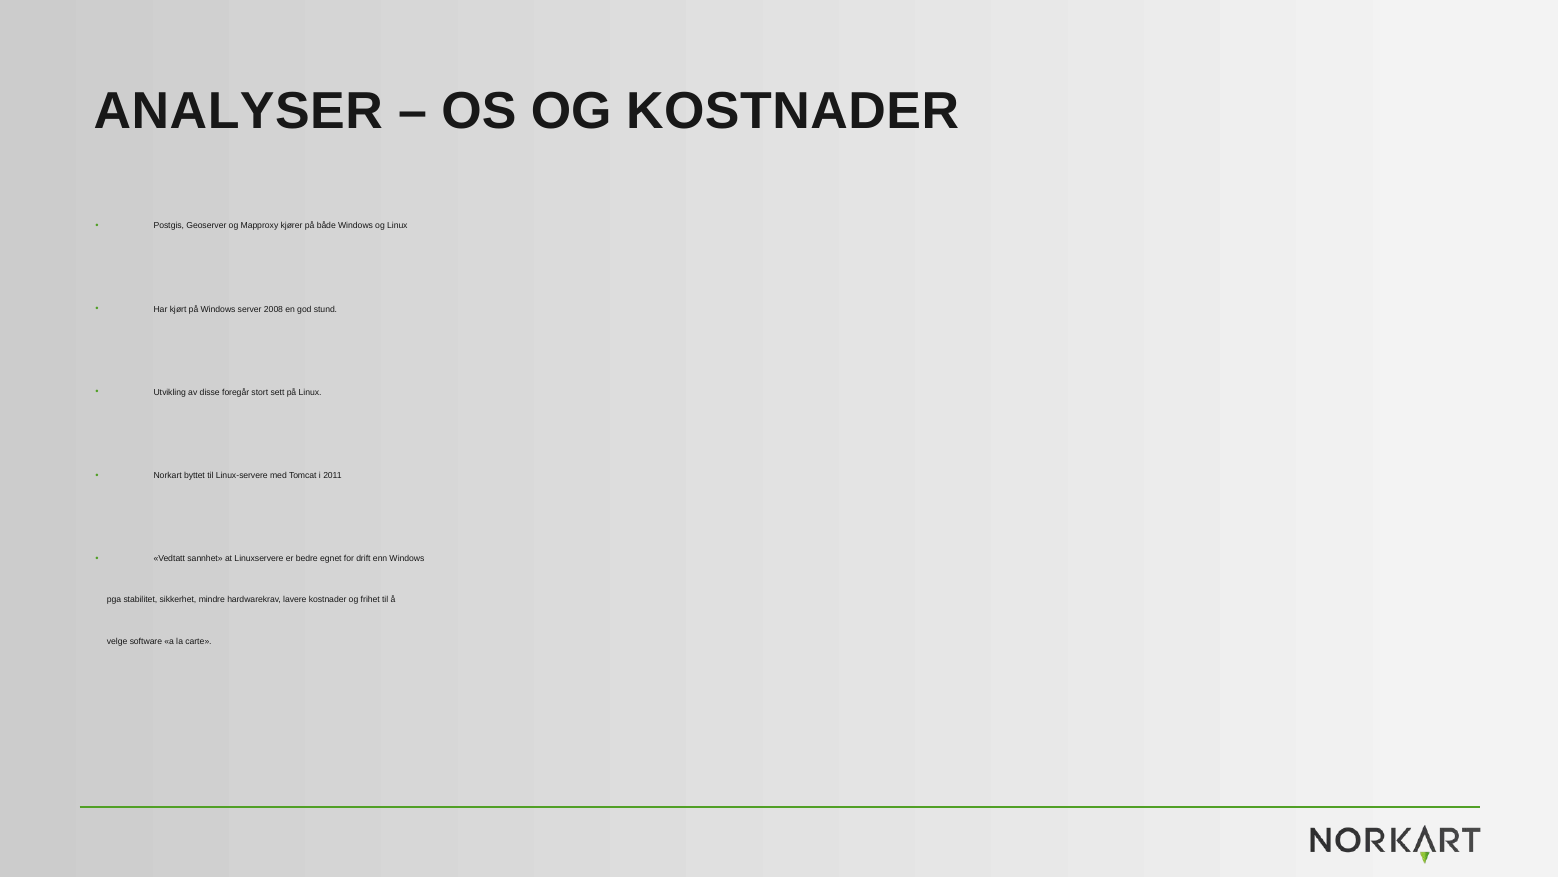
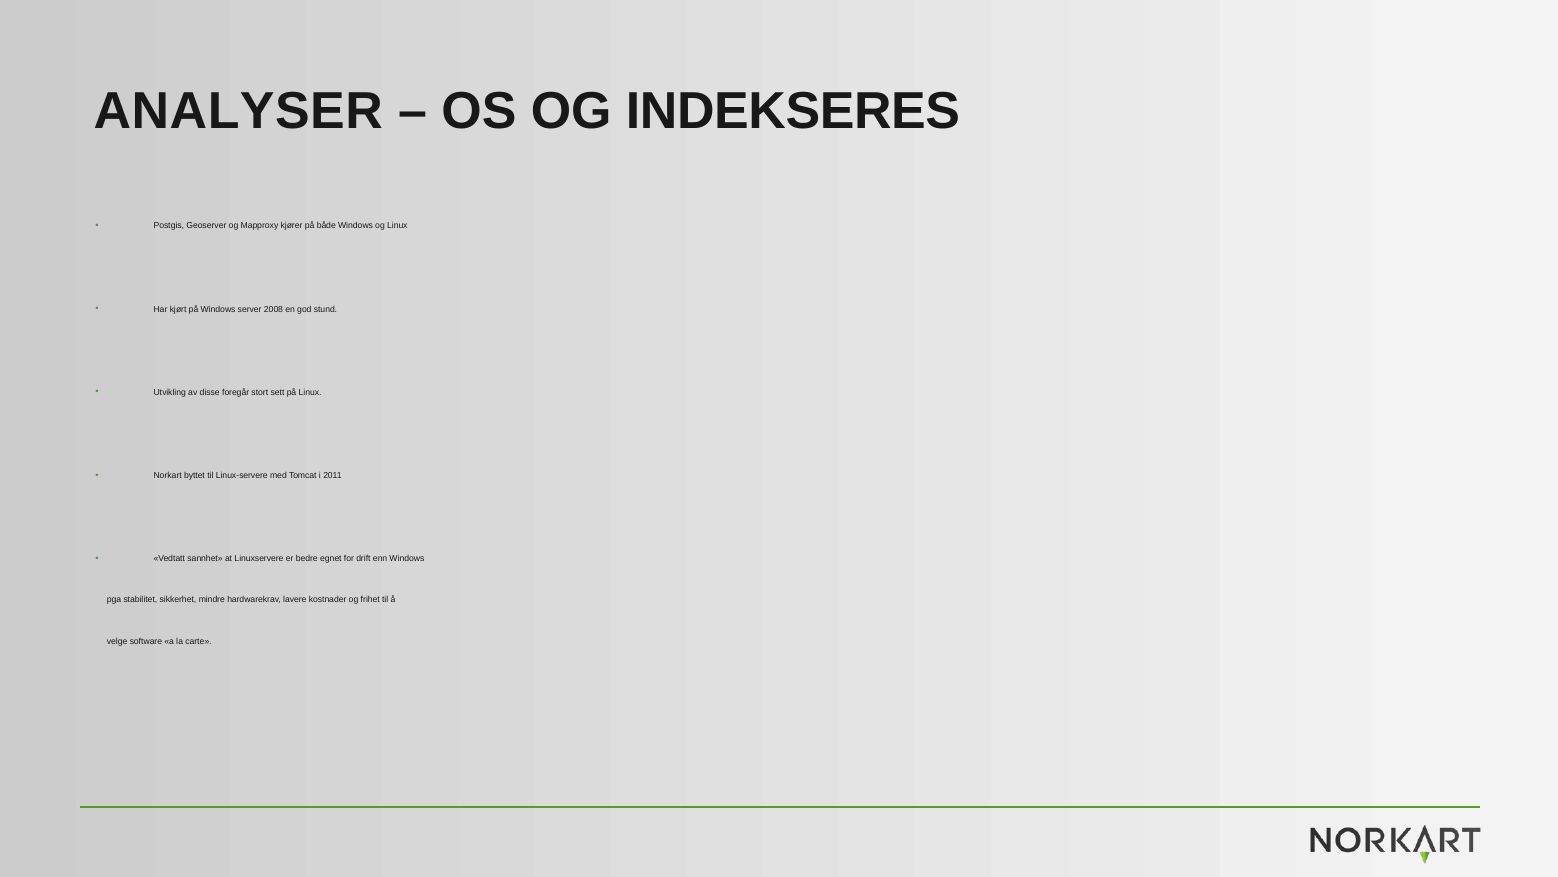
OG KOSTNADER: KOSTNADER -> INDEKSERES
